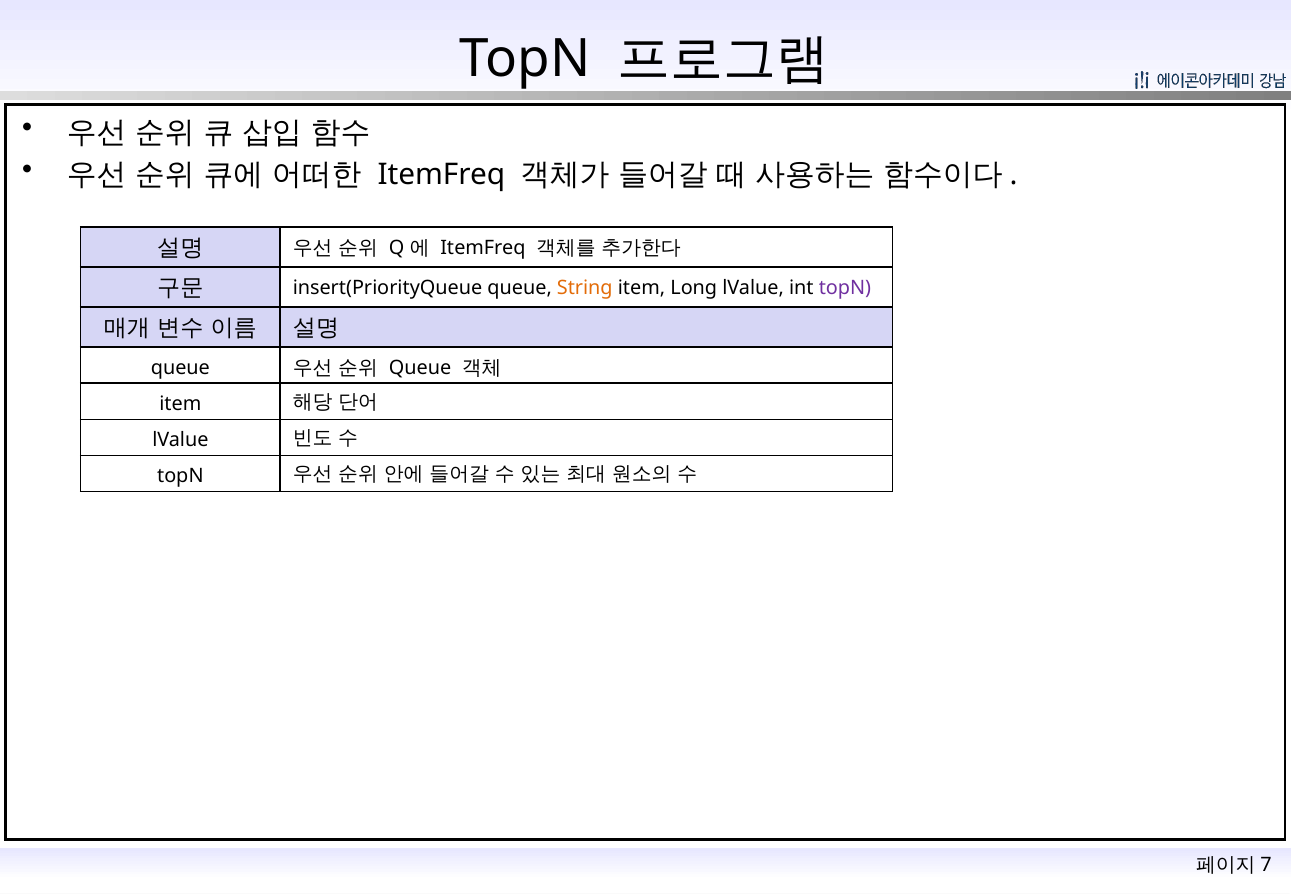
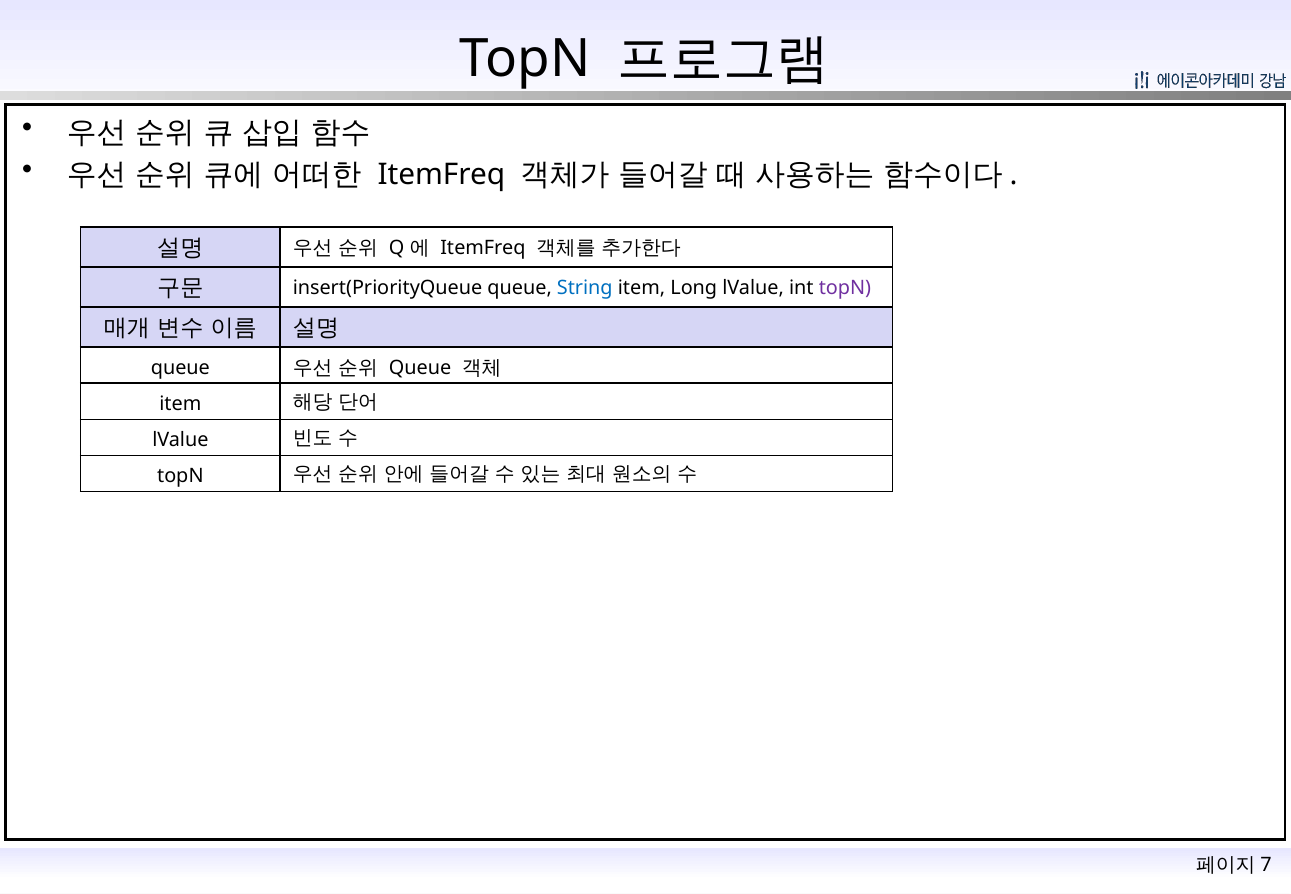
String colour: orange -> blue
